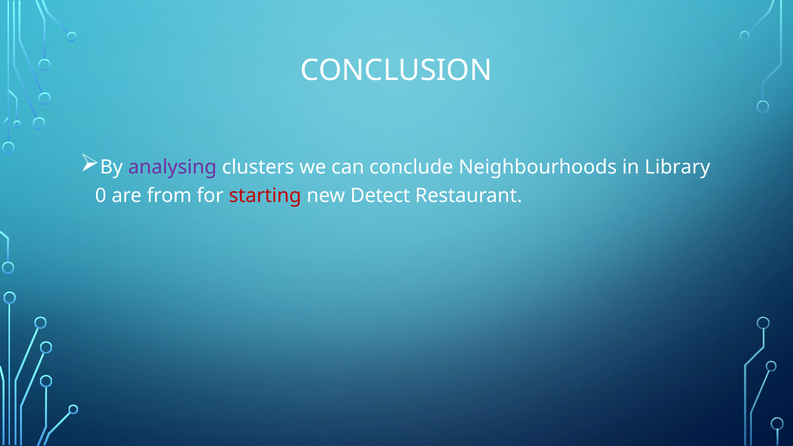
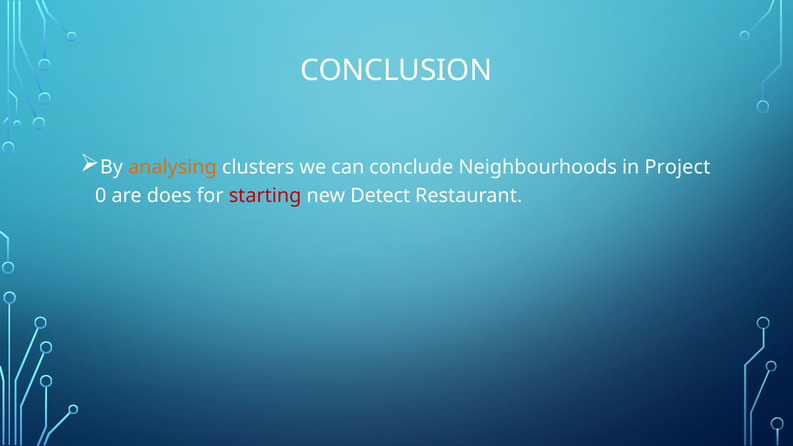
analysing colour: purple -> orange
Library: Library -> Project
from: from -> does
